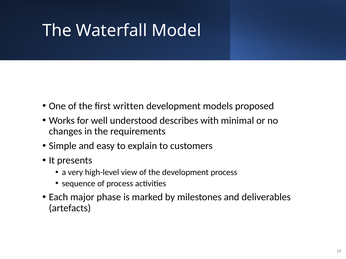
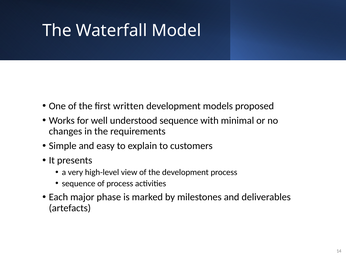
understood describes: describes -> sequence
